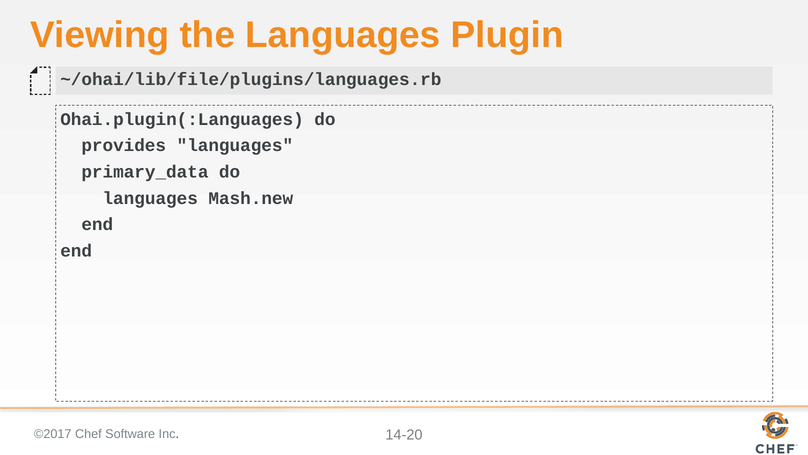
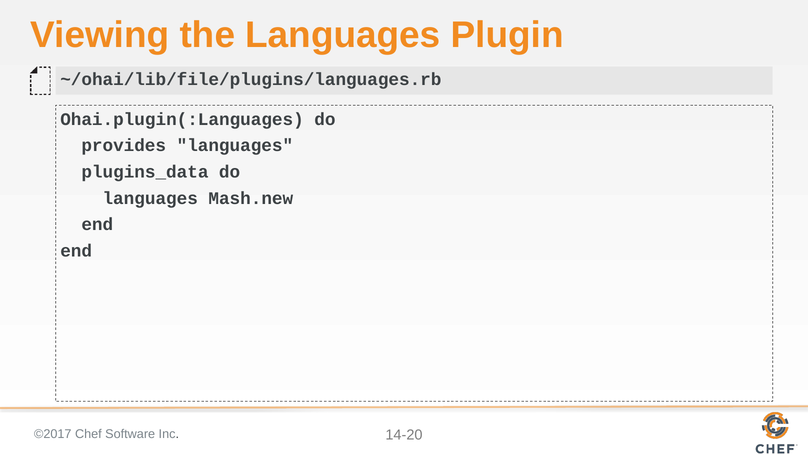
primary_data: primary_data -> plugins_data
